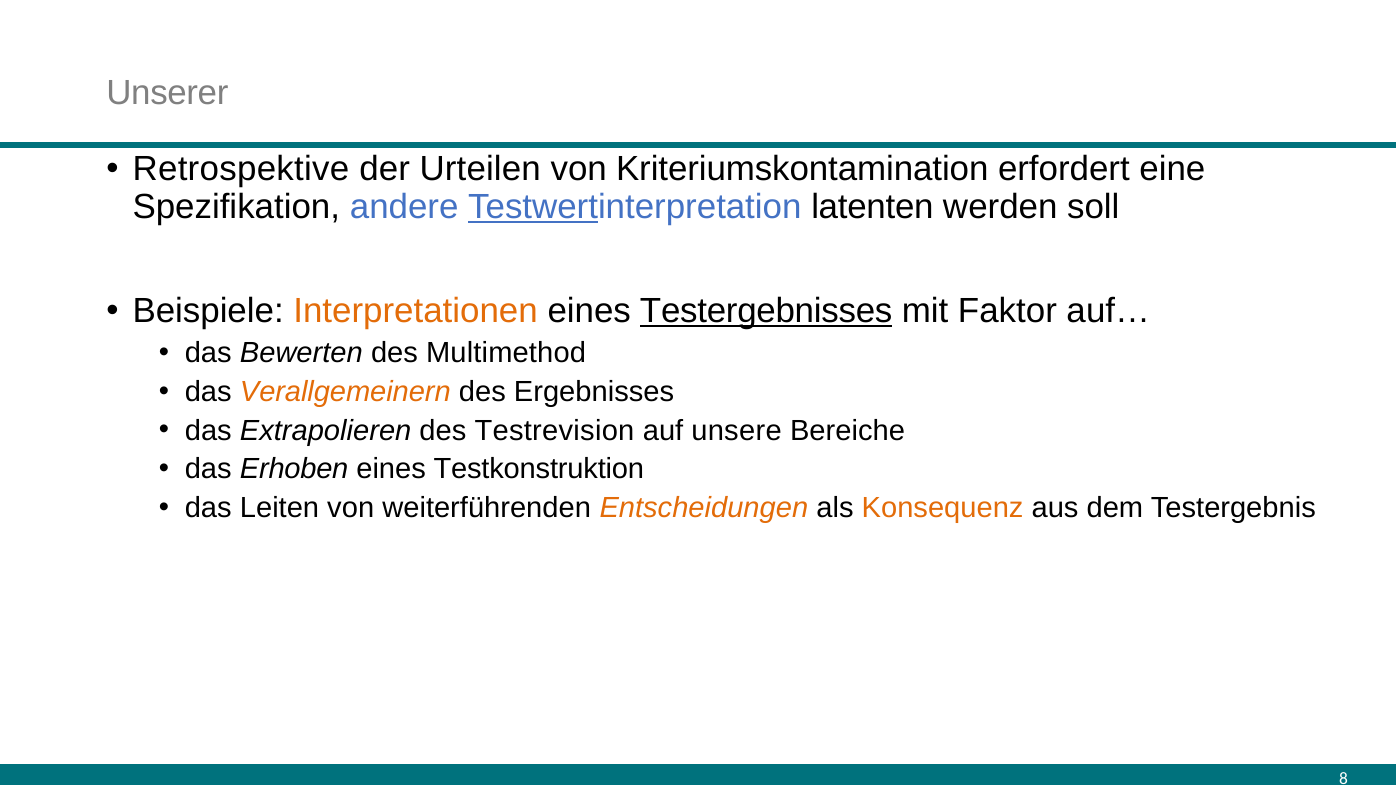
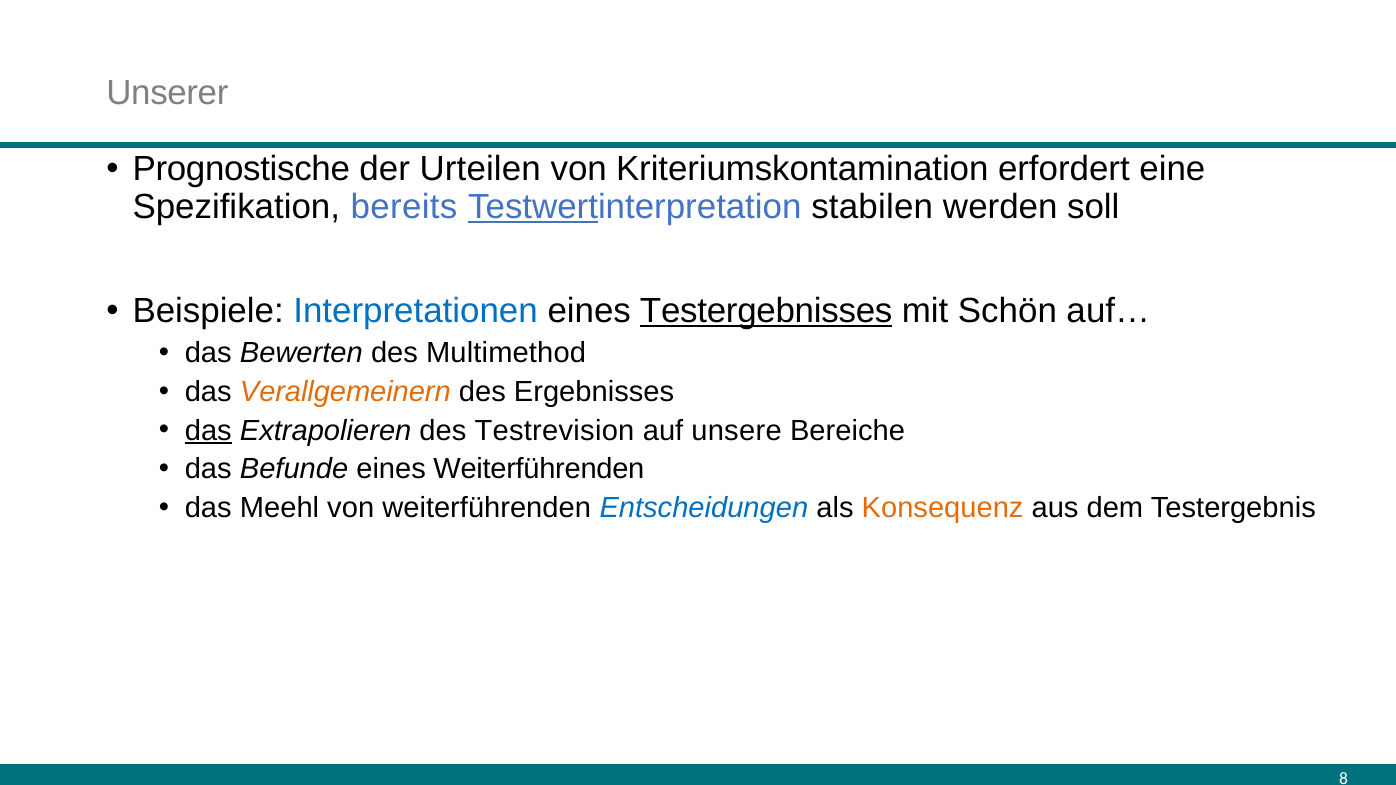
Retrospektive: Retrospektive -> Prognostische
andere: andere -> bereits
latenten: latenten -> stabilen
Interpretationen colour: orange -> blue
Faktor: Faktor -> Schön
das at (208, 431) underline: none -> present
Erhoben: Erhoben -> Befunde
eines Testkonstruktion: Testkonstruktion -> Weiterführenden
Leiten: Leiten -> Meehl
Entscheidungen colour: orange -> blue
